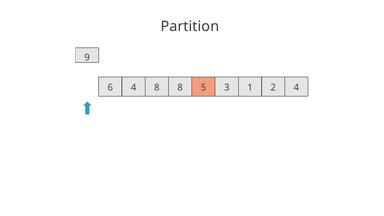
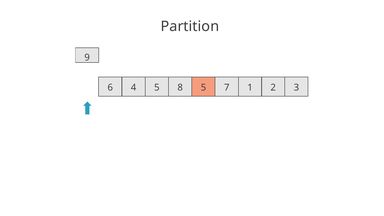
4 8: 8 -> 5
3: 3 -> 7
2 4: 4 -> 3
